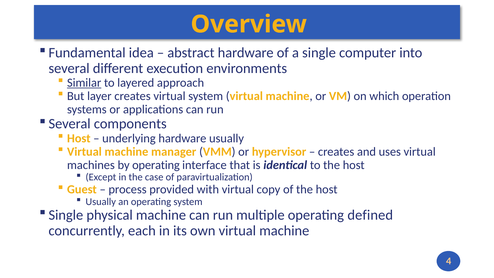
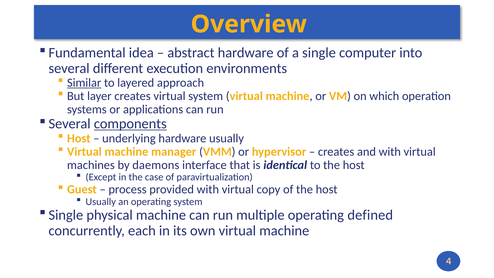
components underline: none -> present
and uses: uses -> with
by operating: operating -> daemons
